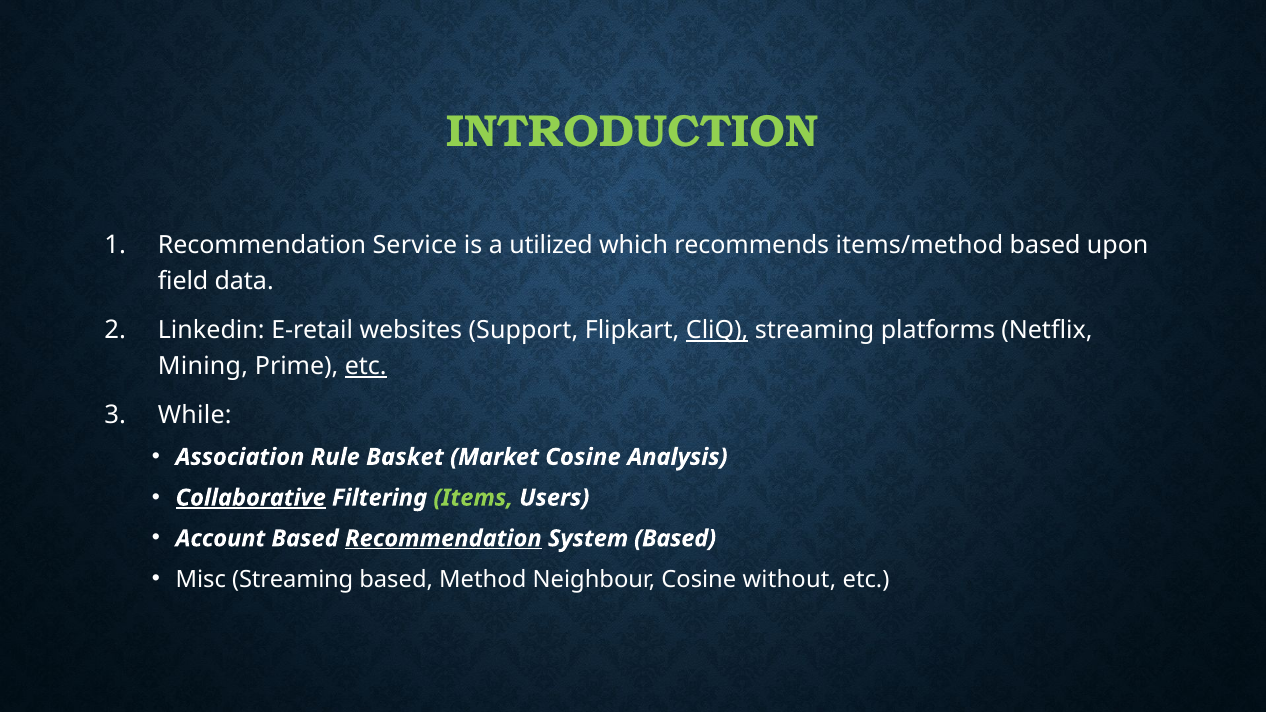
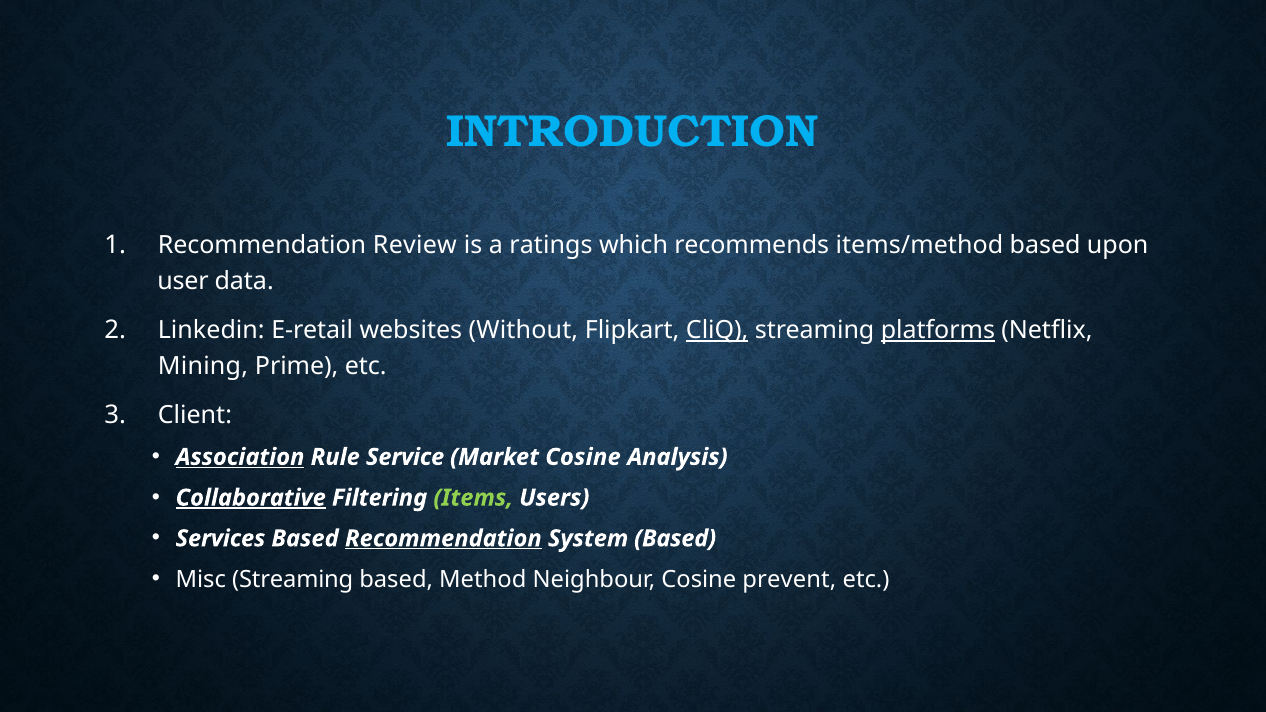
INTRODUCTION colour: light green -> light blue
Service: Service -> Review
utilized: utilized -> ratings
field: field -> user
Support: Support -> Without
platforms underline: none -> present
etc at (366, 366) underline: present -> none
While: While -> Client
Association underline: none -> present
Basket: Basket -> Service
Account: Account -> Services
without: without -> prevent
